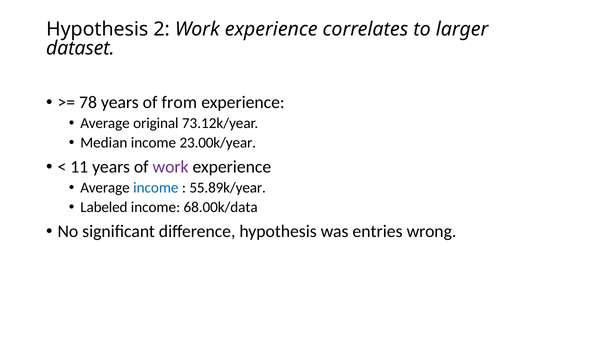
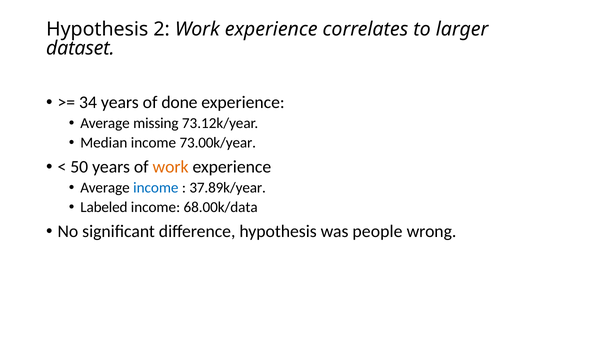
78: 78 -> 34
from: from -> done
original: original -> missing
23.00k/year: 23.00k/year -> 73.00k/year
11: 11 -> 50
work at (171, 167) colour: purple -> orange
55.89k/year: 55.89k/year -> 37.89k/year
entries: entries -> people
